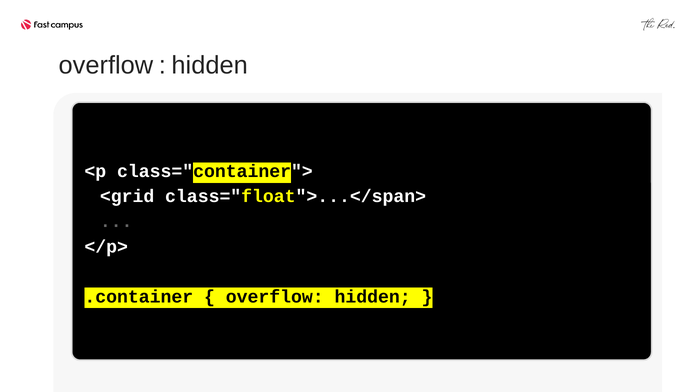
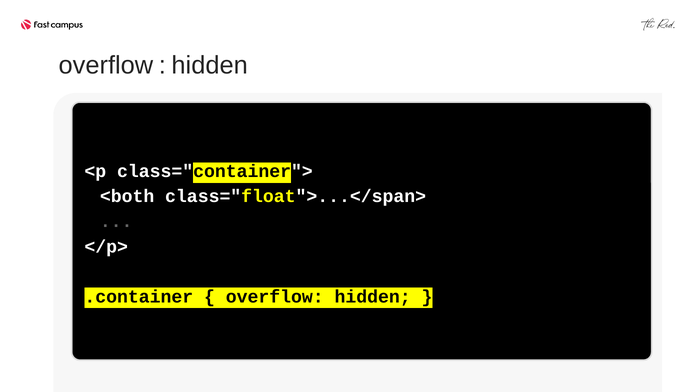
<grid: <grid -> <both
